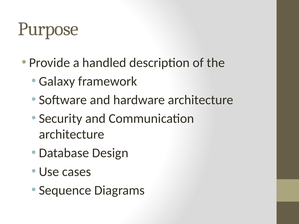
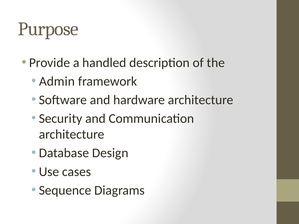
Galaxy: Galaxy -> Admin
